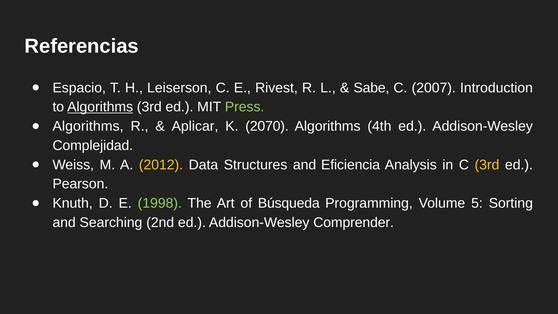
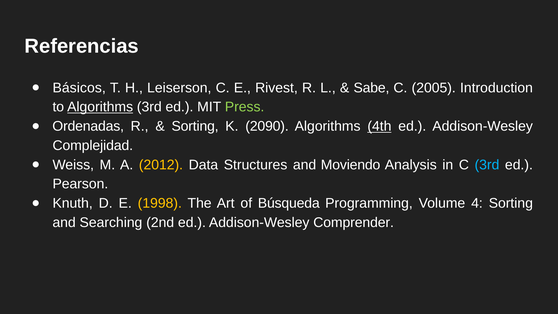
Espacio: Espacio -> Básicos
2007: 2007 -> 2005
Algorithms at (88, 126): Algorithms -> Ordenadas
Aplicar at (195, 126): Aplicar -> Sorting
2070: 2070 -> 2090
4th underline: none -> present
Eficiencia: Eficiencia -> Moviendo
3rd at (487, 165) colour: yellow -> light blue
1998 colour: light green -> yellow
5: 5 -> 4
